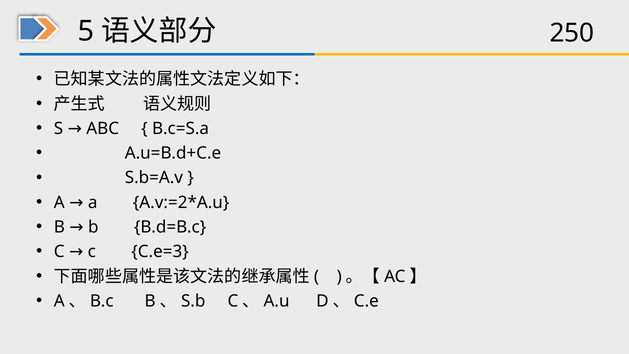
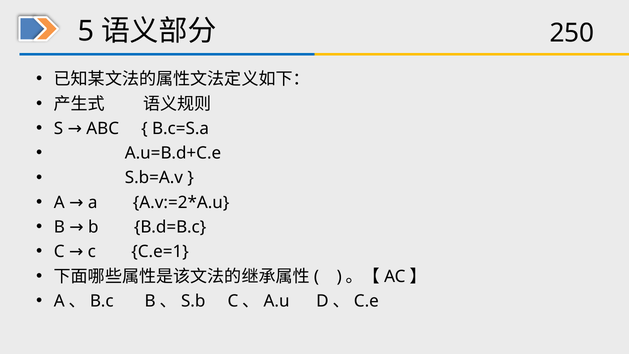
C.e=3: C.e=3 -> C.e=1
